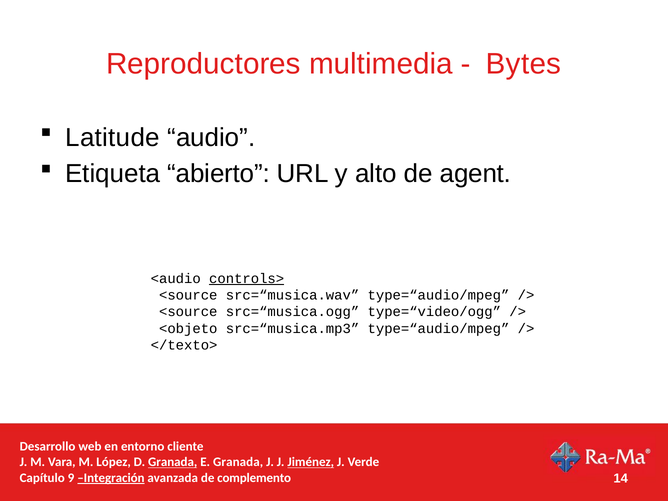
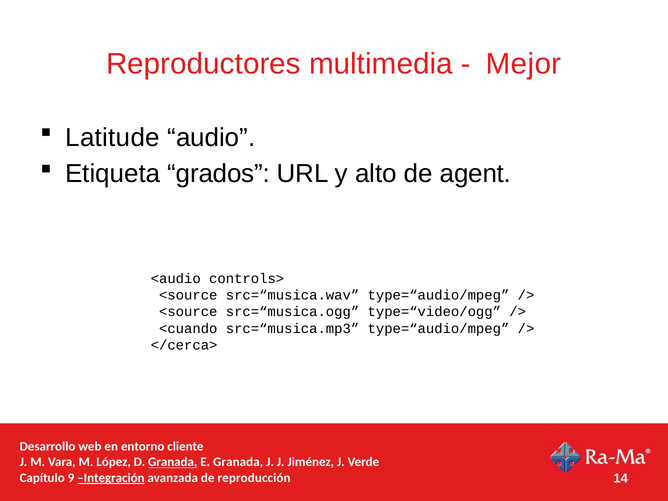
Bytes: Bytes -> Mejor
abierto: abierto -> grados
controls> underline: present -> none
<objeto: <objeto -> <cuando
</texto>: </texto> -> </cerca>
Jiménez underline: present -> none
complemento: complemento -> reproducción
